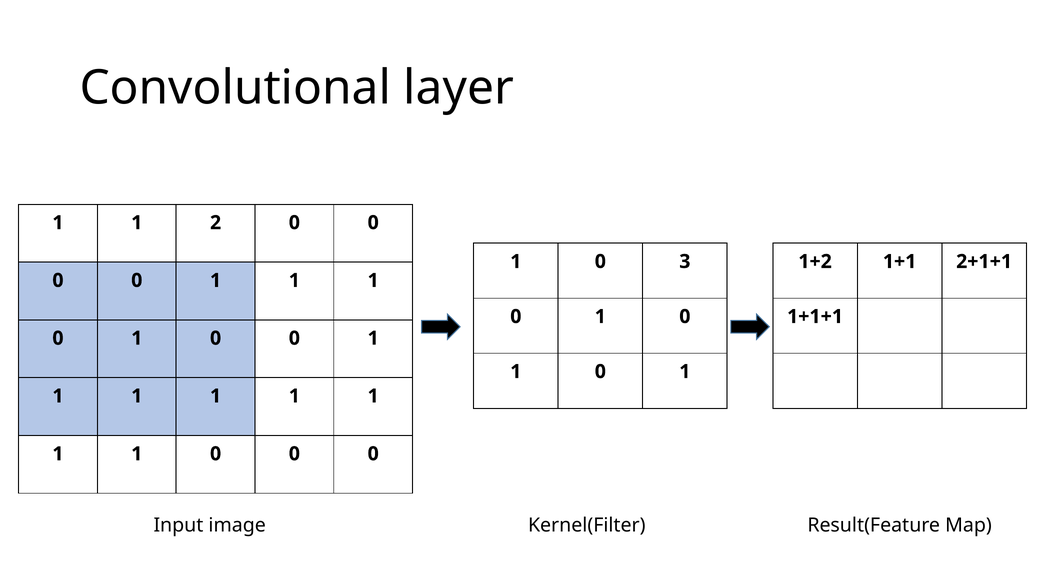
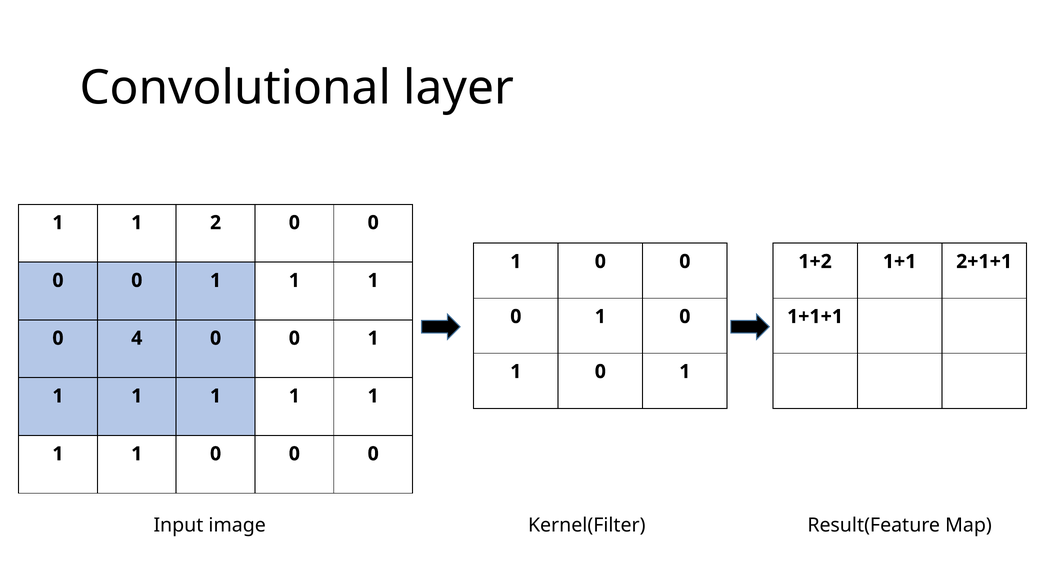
3 at (685, 261): 3 -> 0
1 at (137, 338): 1 -> 4
